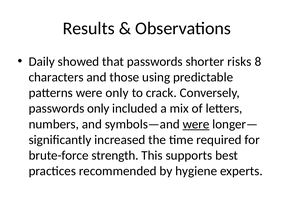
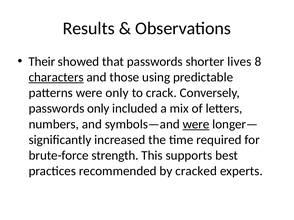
Daily: Daily -> Their
risks: risks -> lives
characters underline: none -> present
hygiene: hygiene -> cracked
